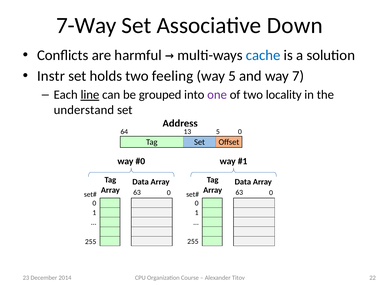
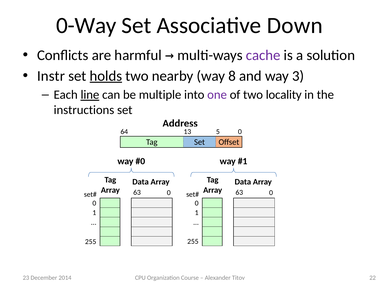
7-Way: 7-Way -> 0-Way
cache colour: blue -> purple
holds underline: none -> present
feeling: feeling -> nearby
way 5: 5 -> 8
7: 7 -> 3
grouped: grouped -> multiple
understand: understand -> instructions
